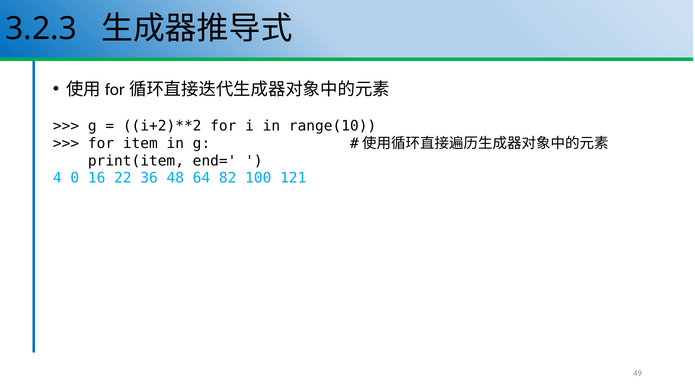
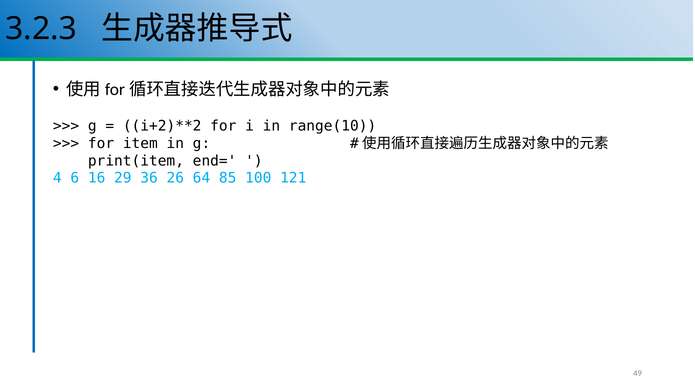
0: 0 -> 6
22: 22 -> 29
48: 48 -> 26
82: 82 -> 85
